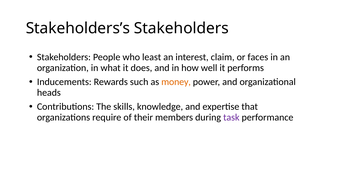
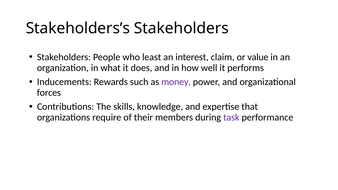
faces: faces -> value
money colour: orange -> purple
heads: heads -> forces
